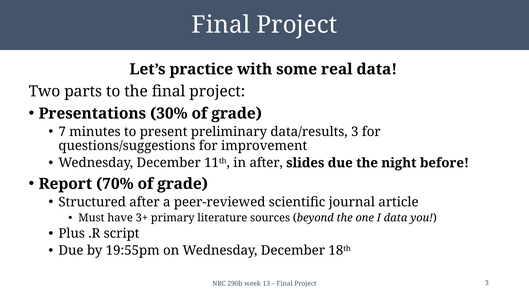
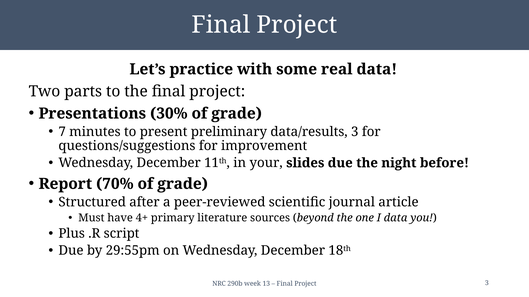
in after: after -> your
3+: 3+ -> 4+
19:55pm: 19:55pm -> 29:55pm
